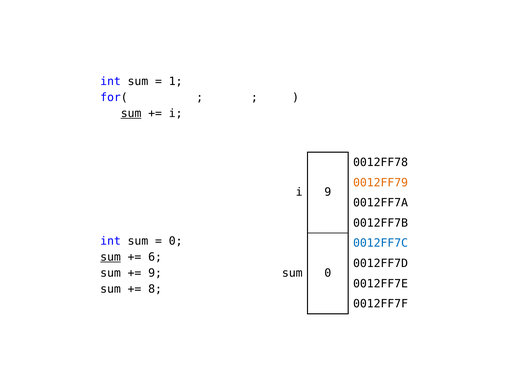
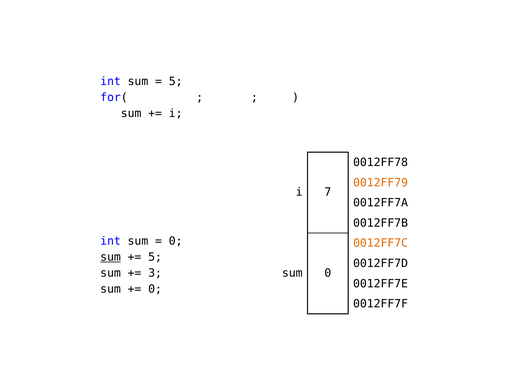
1 at (176, 82): 1 -> 5
sum at (131, 114) underline: present -> none
i 9: 9 -> 7
0012FF7C colour: blue -> orange
6 at (155, 257): 6 -> 5
9 at (155, 273): 9 -> 3
8 at (155, 289): 8 -> 0
